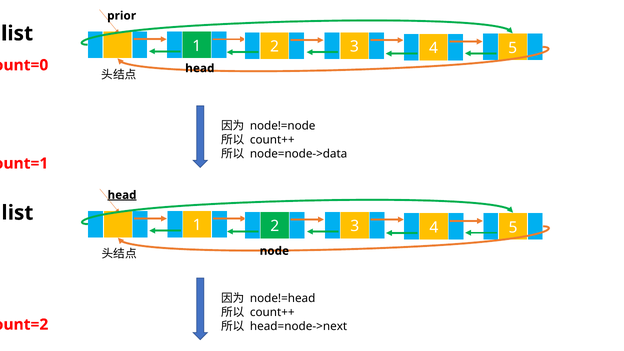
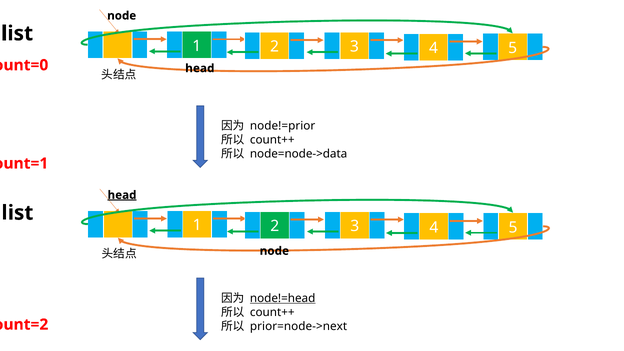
prior at (122, 16): prior -> node
node!=node: node!=node -> node!=prior
node!=head underline: none -> present
head=node->next: head=node->next -> prior=node->next
